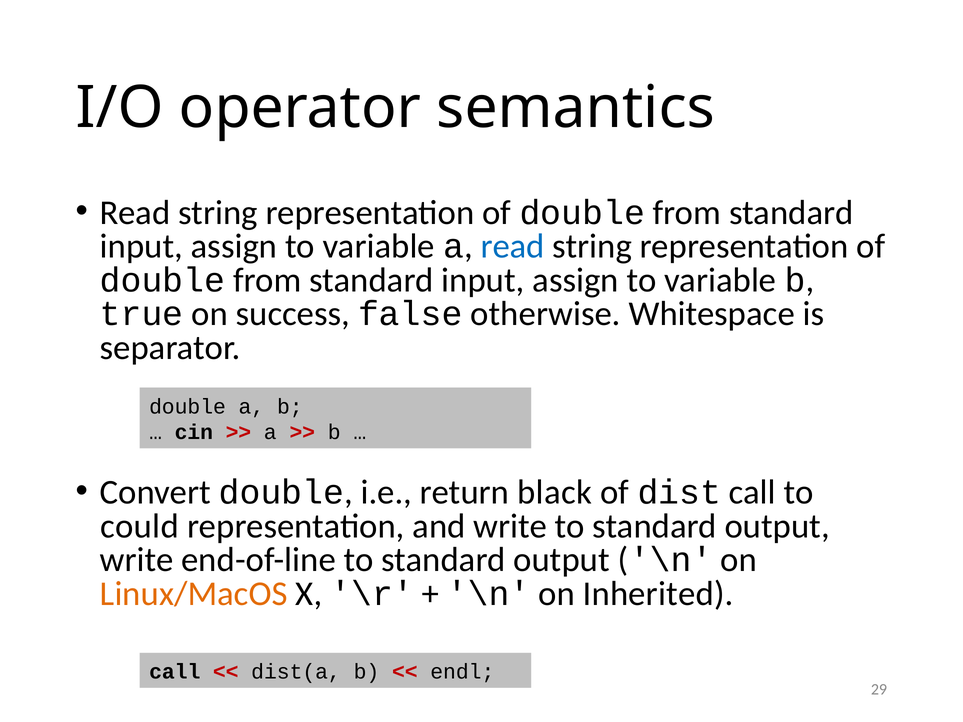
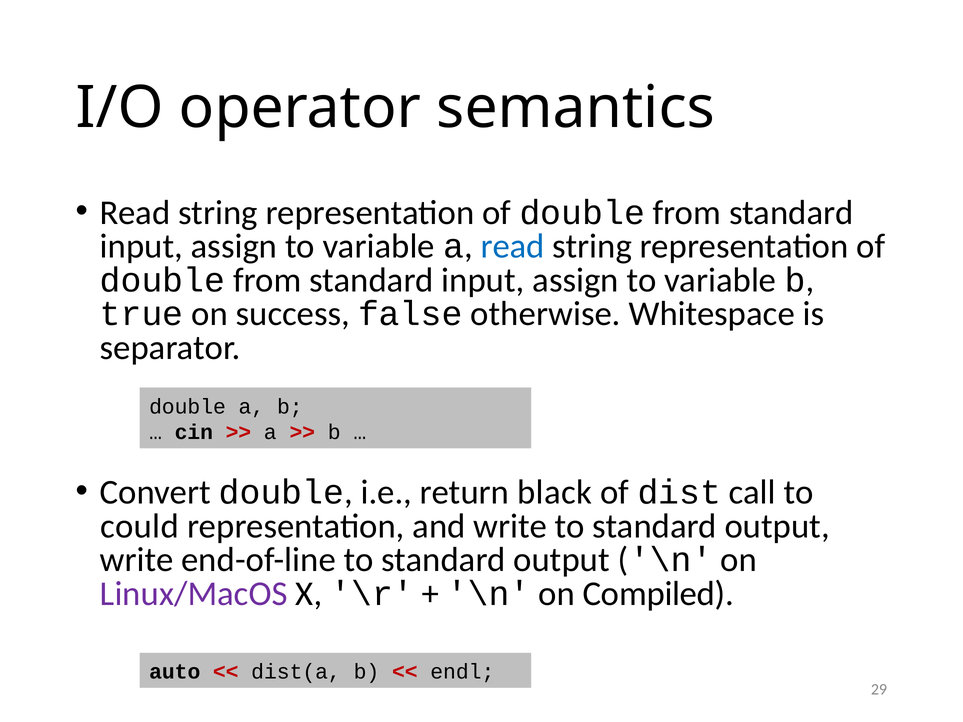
Linux/MacOS colour: orange -> purple
Inherited: Inherited -> Compiled
call at (175, 672): call -> auto
